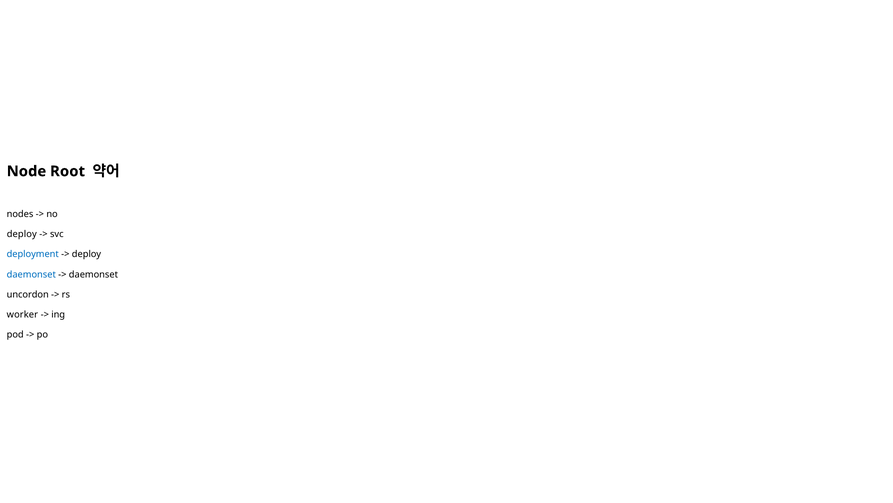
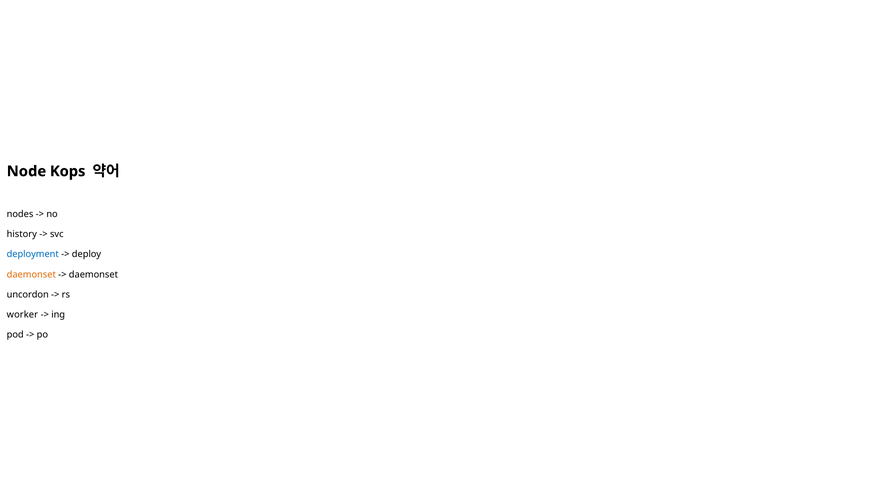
Root: Root -> Kops
deploy at (22, 234): deploy -> history
daemonset at (31, 274) colour: blue -> orange
